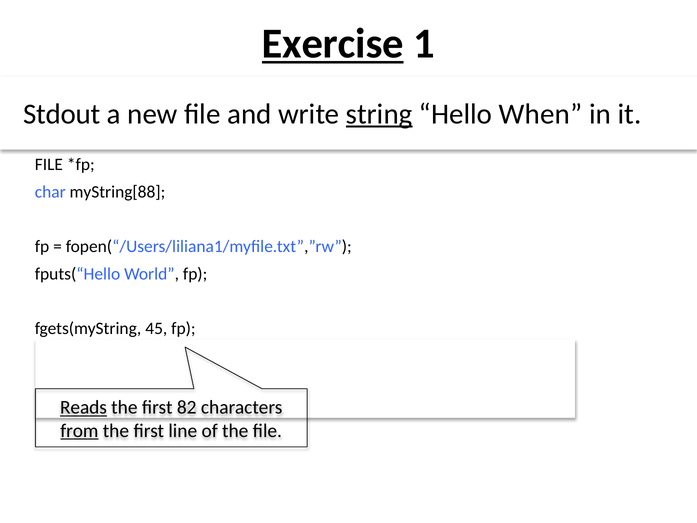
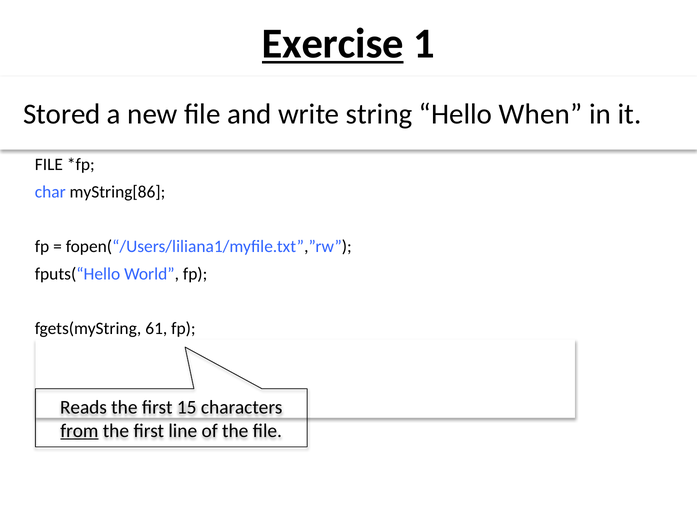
Stdout: Stdout -> Stored
string underline: present -> none
myString[88: myString[88 -> myString[86
45: 45 -> 61
Reads underline: present -> none
82: 82 -> 15
